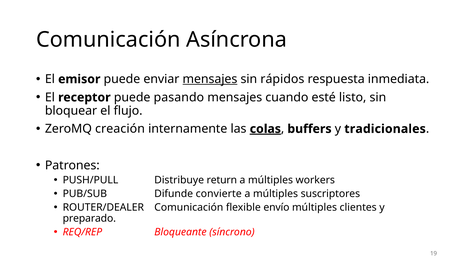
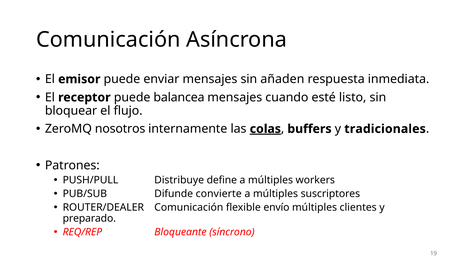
mensajes at (210, 79) underline: present -> none
rápidos: rápidos -> añaden
pasando: pasando -> balancea
creación: creación -> nosotros
return: return -> define
